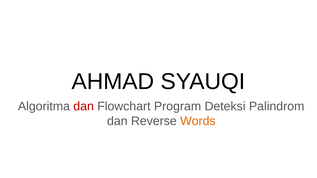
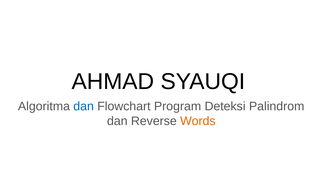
dan at (84, 106) colour: red -> blue
